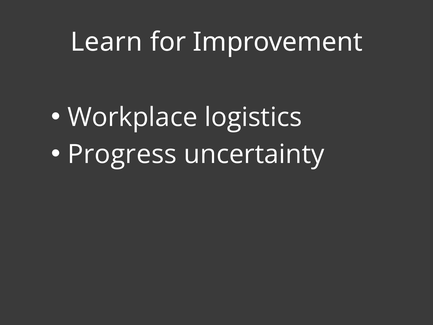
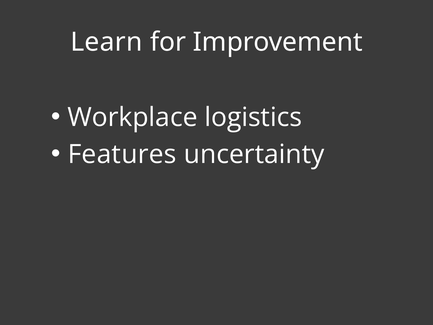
Progress: Progress -> Features
